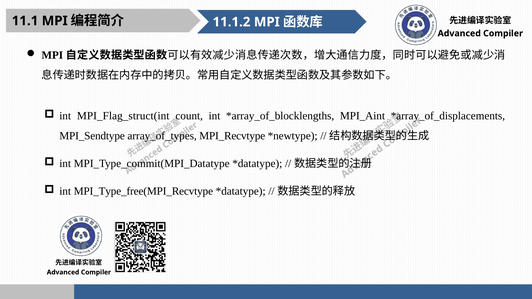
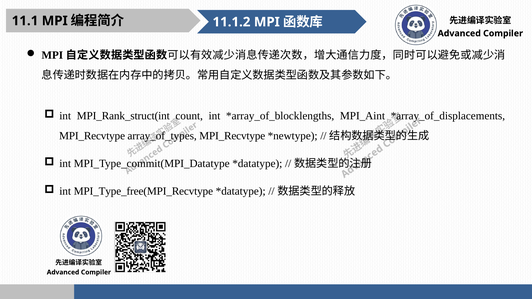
MPI_Flag_struct(int: MPI_Flag_struct(int -> MPI_Rank_struct(int
MPI_Sendtype at (92, 136): MPI_Sendtype -> MPI_Recvtype
